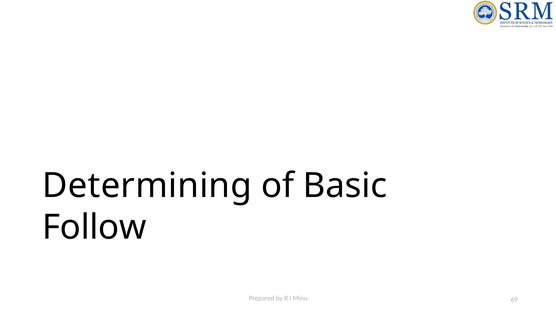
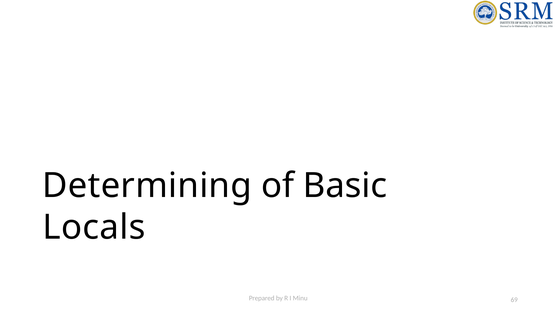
Follow: Follow -> Locals
